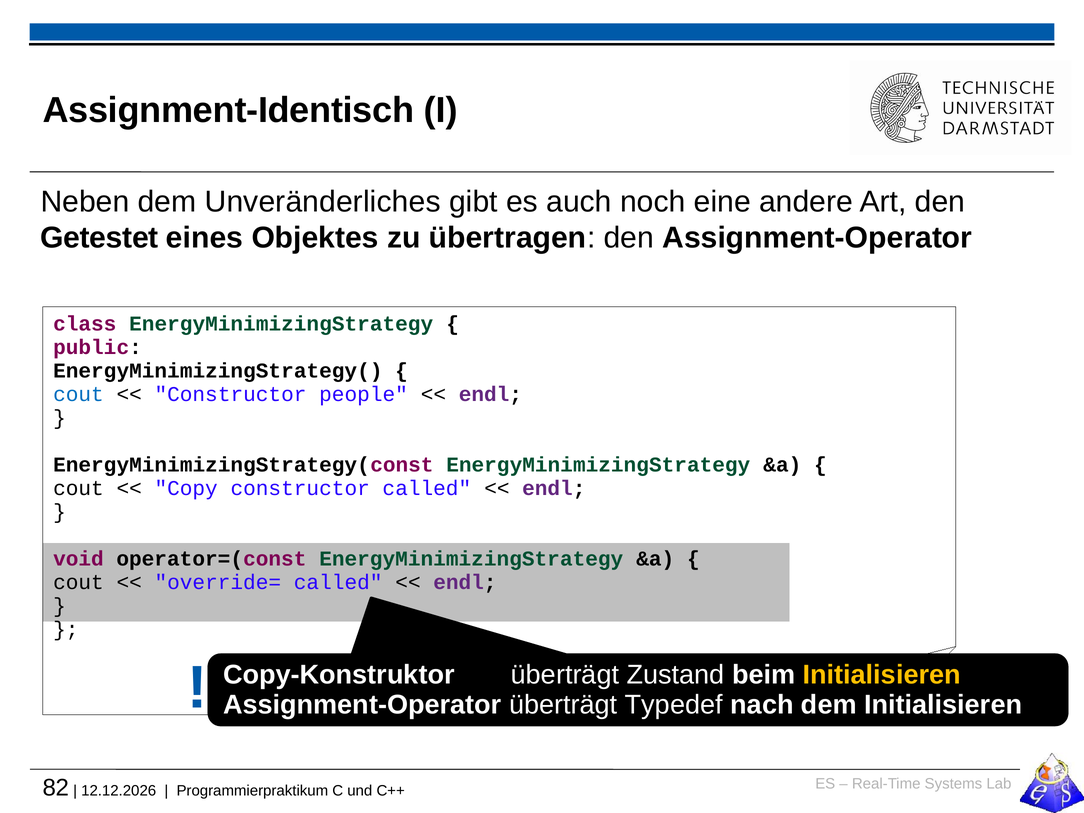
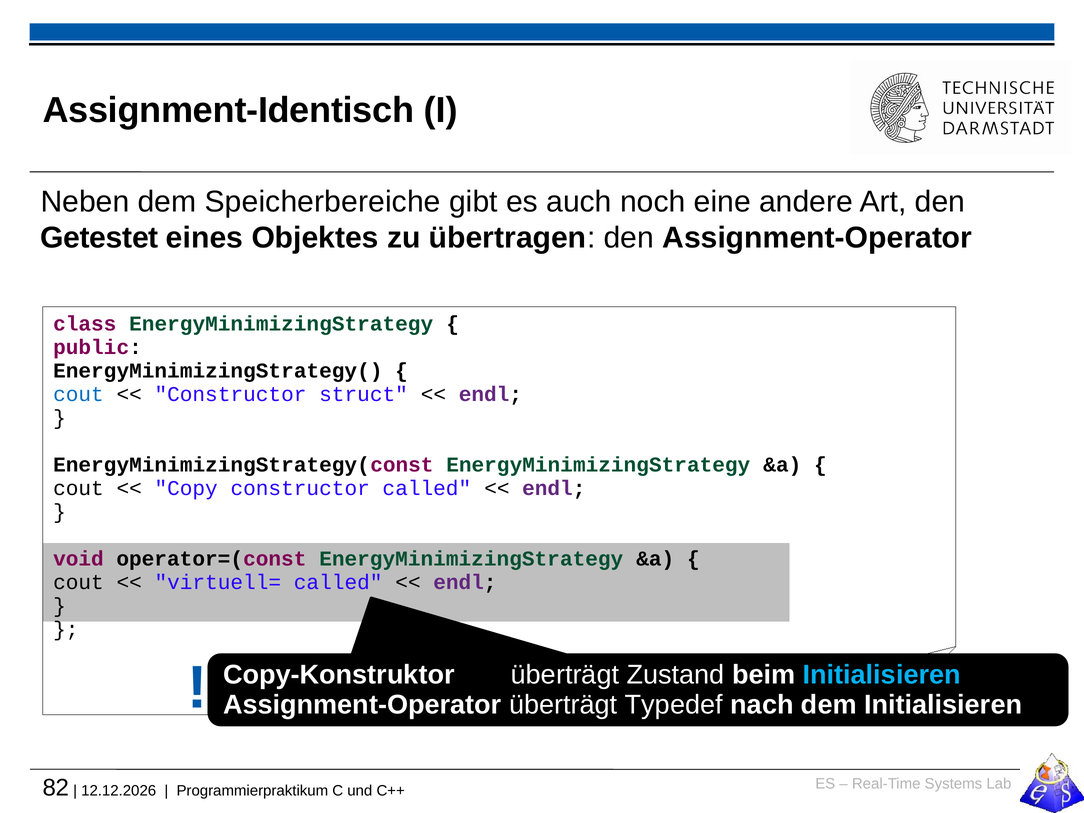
Unveränderliches: Unveränderliches -> Speicherbereiche
people: people -> struct
override=: override= -> virtuell=
Initialisieren at (882, 675) colour: yellow -> light blue
